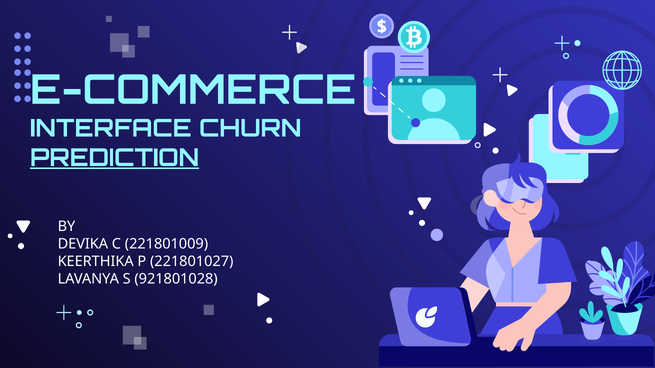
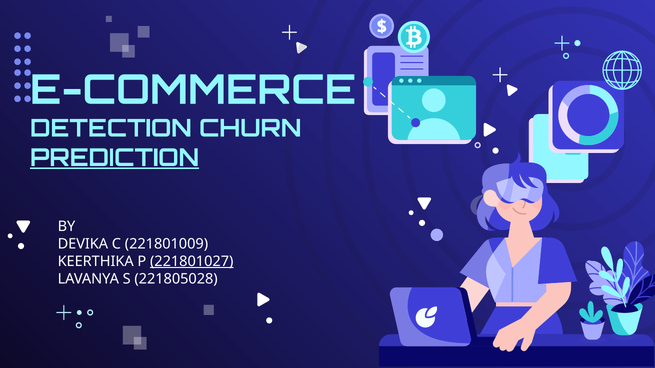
INTERFACE: INTERFACE -> DETECTION
221801027 underline: none -> present
921801028: 921801028 -> 221805028
